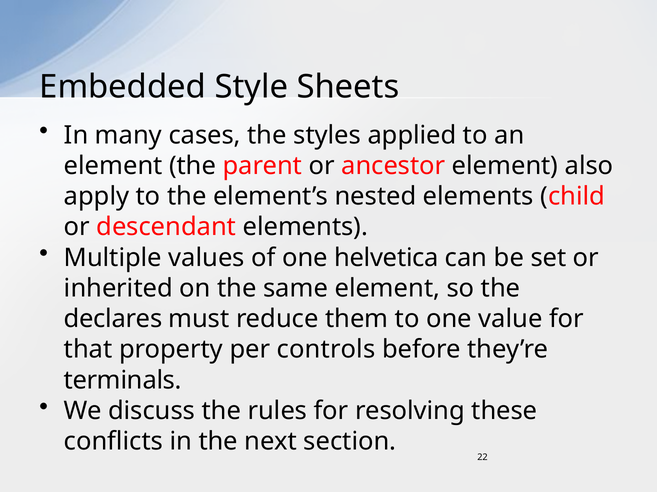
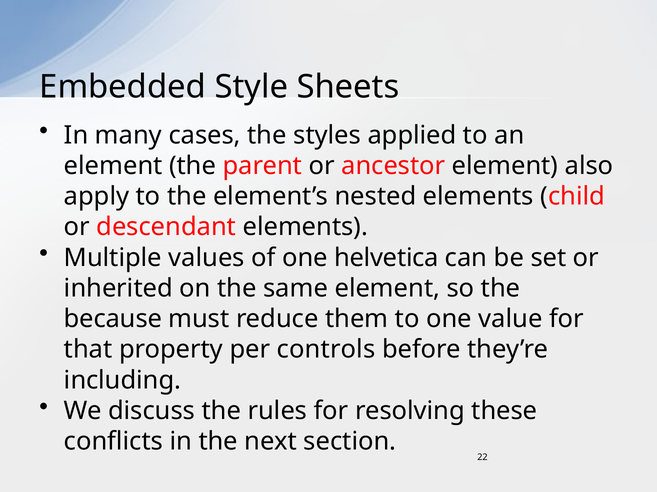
declares: declares -> because
terminals: terminals -> including
